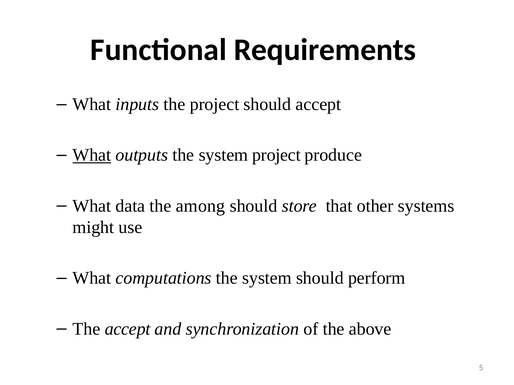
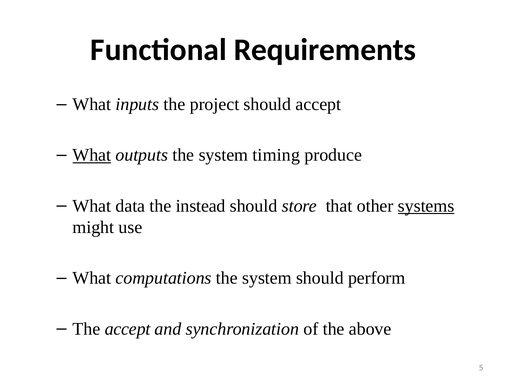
system project: project -> timing
among: among -> instead
systems underline: none -> present
